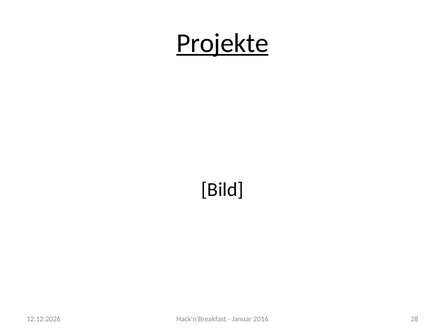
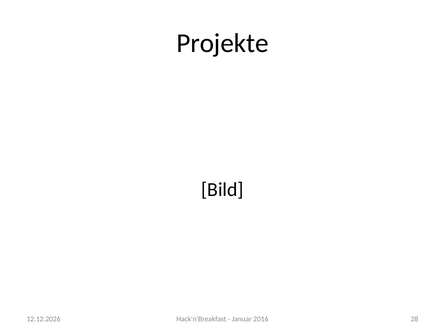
Projekte underline: present -> none
